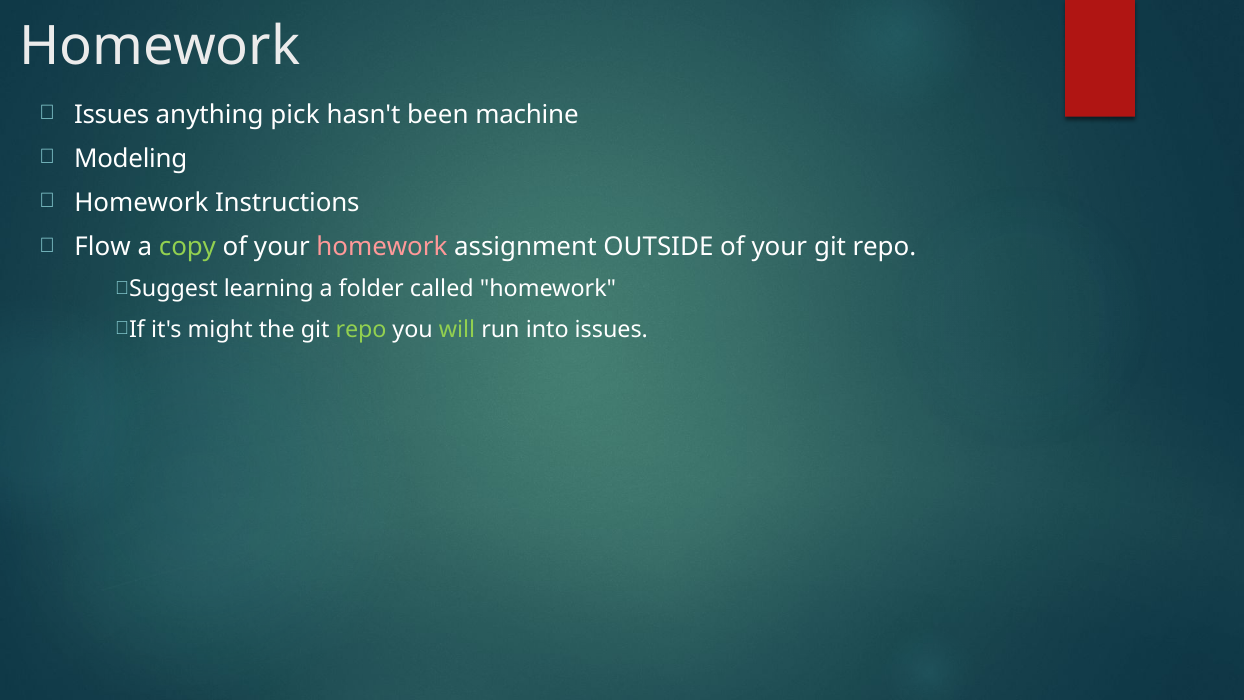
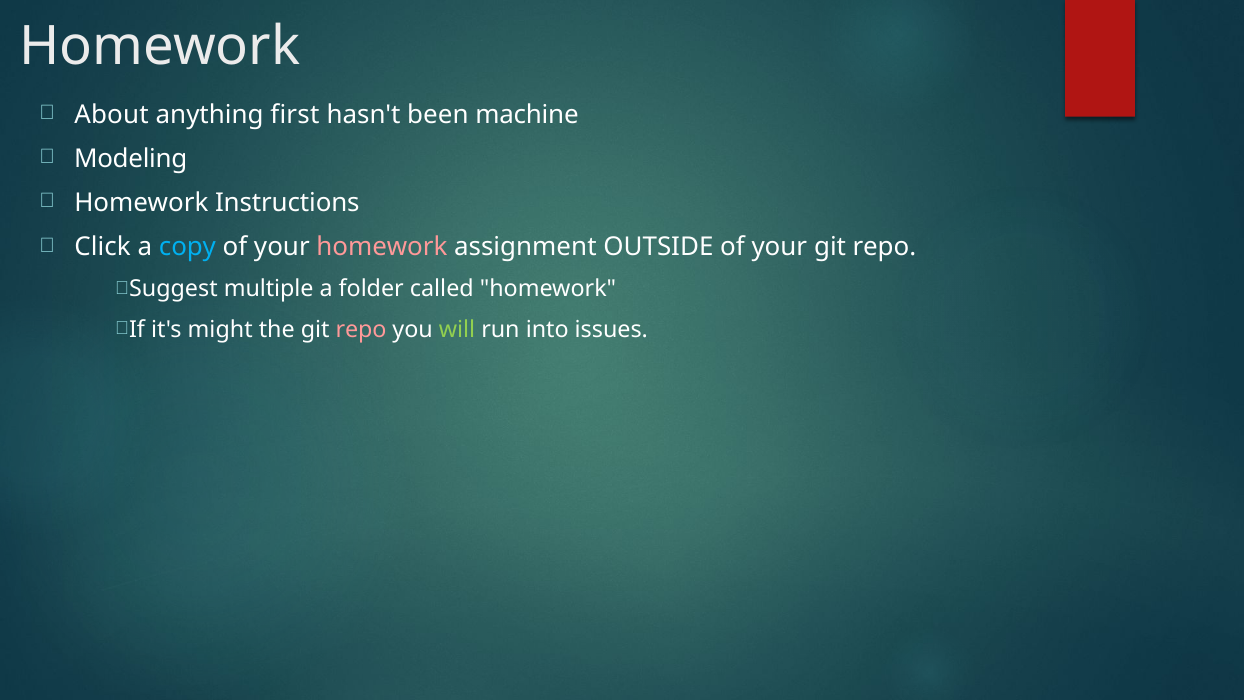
Issues at (112, 114): Issues -> About
pick: pick -> first
Flow: Flow -> Click
copy colour: light green -> light blue
learning: learning -> multiple
repo at (361, 330) colour: light green -> pink
